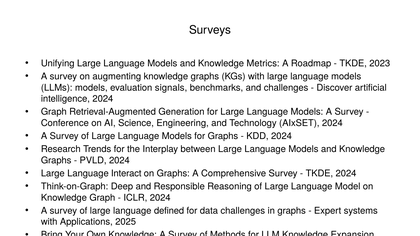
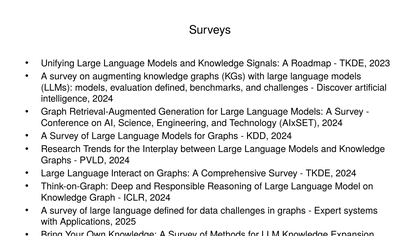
Metrics: Metrics -> Signals
evaluation signals: signals -> defined
